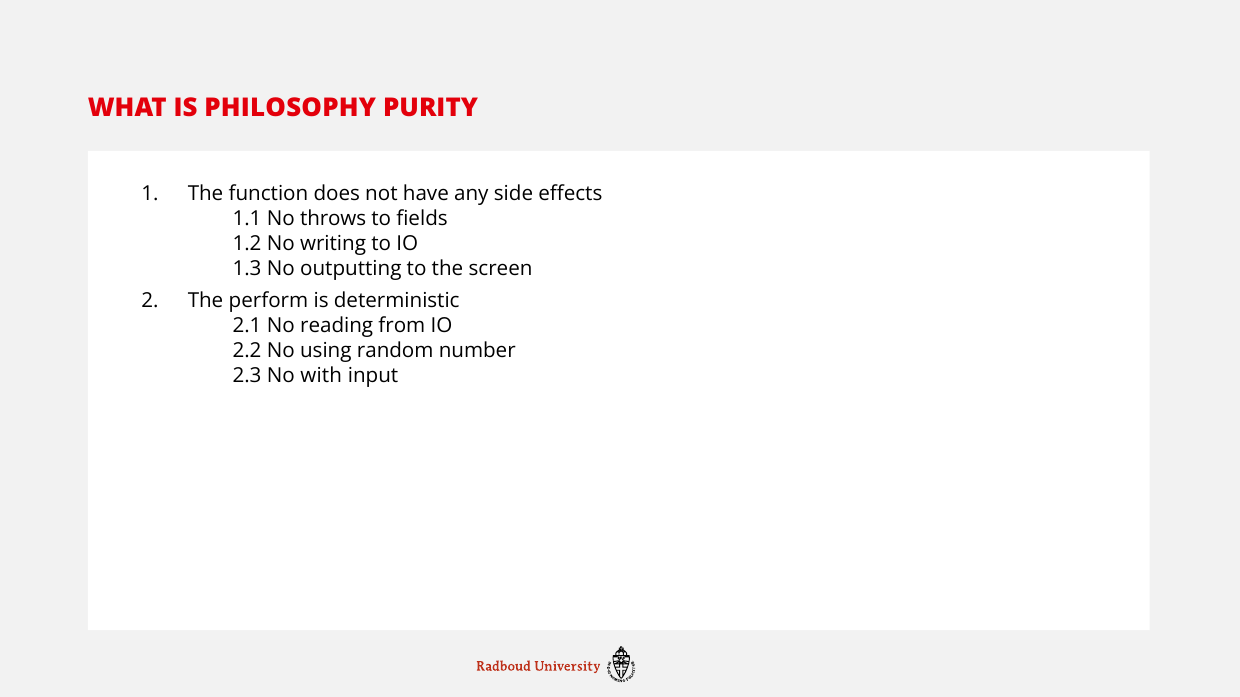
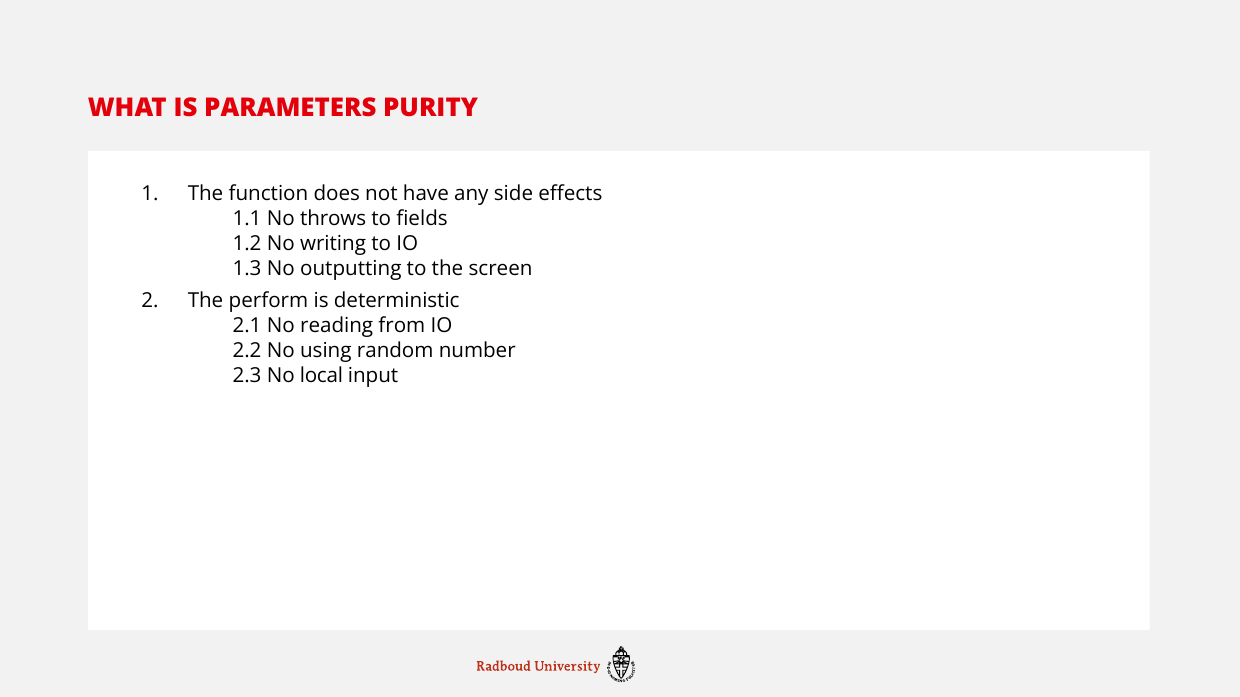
PHILOSOPHY: PHILOSOPHY -> PARAMETERS
with: with -> local
